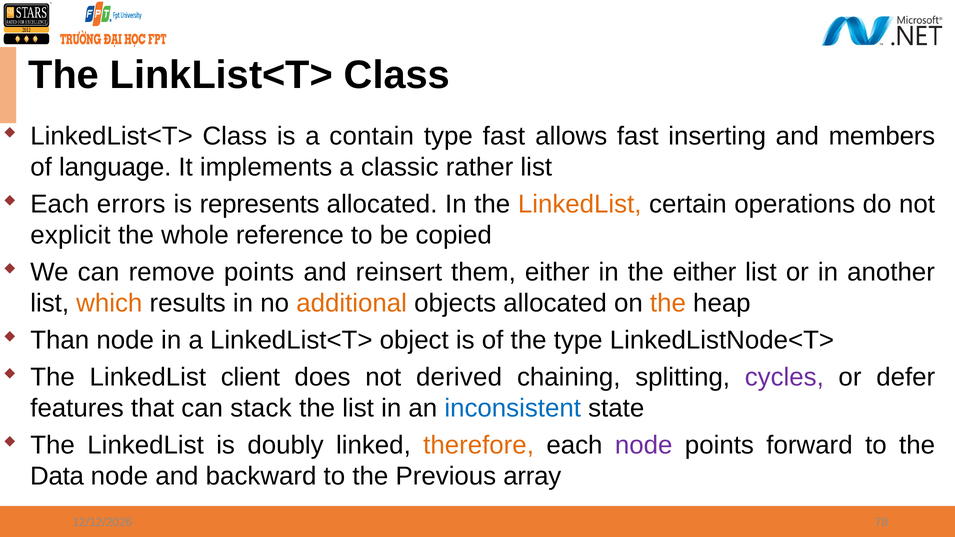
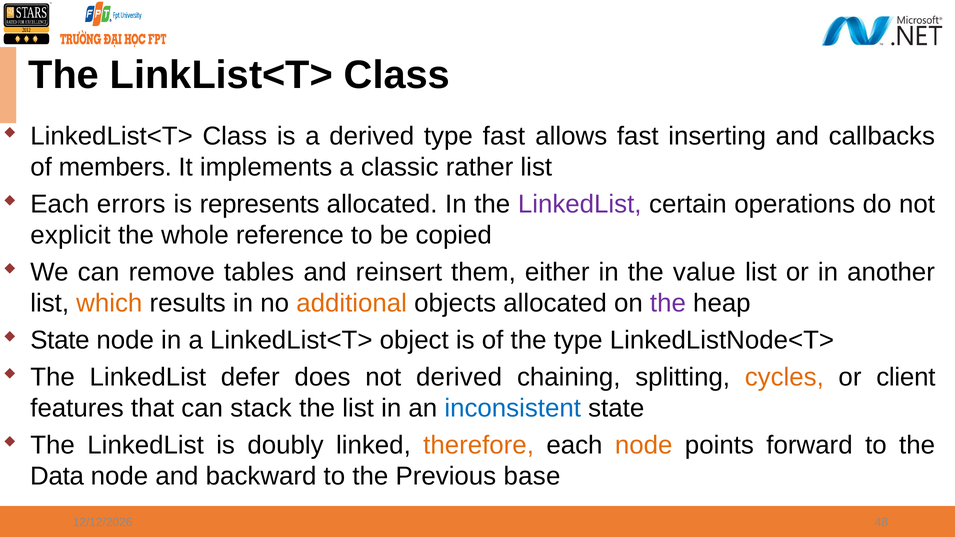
a contain: contain -> derived
members: members -> callbacks
language: language -> members
LinkedList at (580, 204) colour: orange -> purple
remove points: points -> tables
the either: either -> value
the at (668, 303) colour: orange -> purple
Than at (60, 340): Than -> State
client: client -> defer
cycles colour: purple -> orange
defer: defer -> client
node at (644, 445) colour: purple -> orange
array: array -> base
78: 78 -> 48
